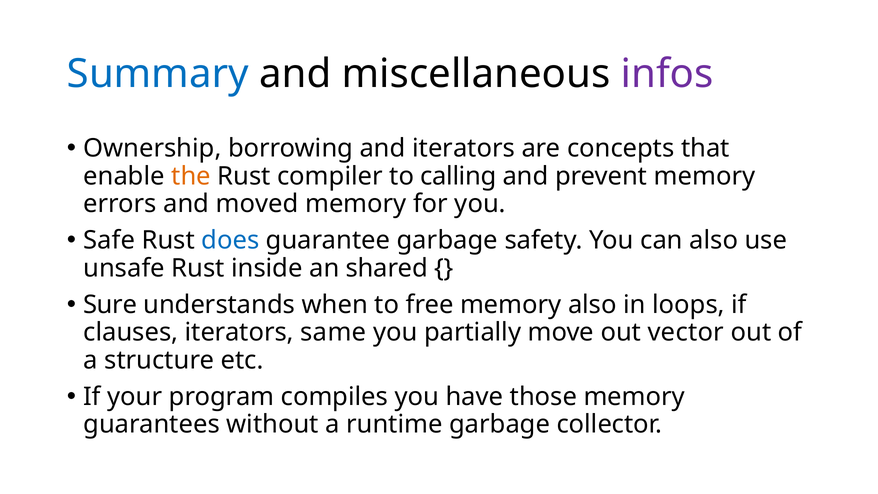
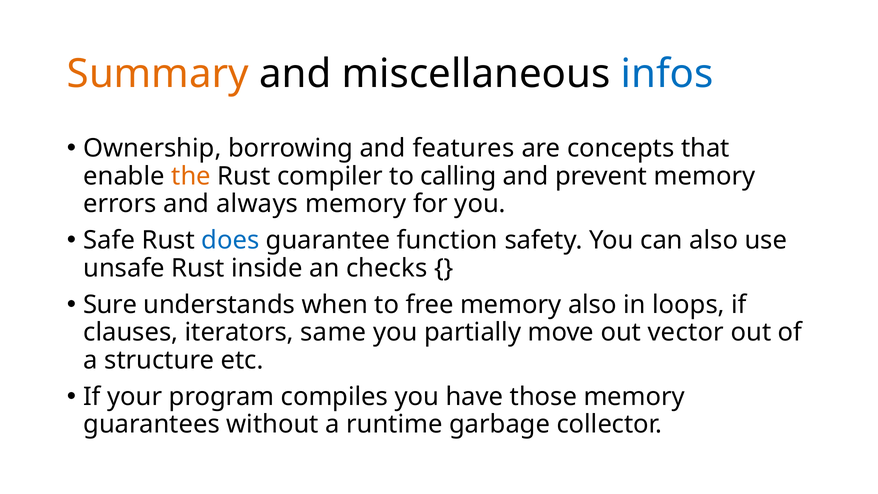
Summary colour: blue -> orange
infos colour: purple -> blue
and iterators: iterators -> features
moved: moved -> always
guarantee garbage: garbage -> function
shared: shared -> checks
